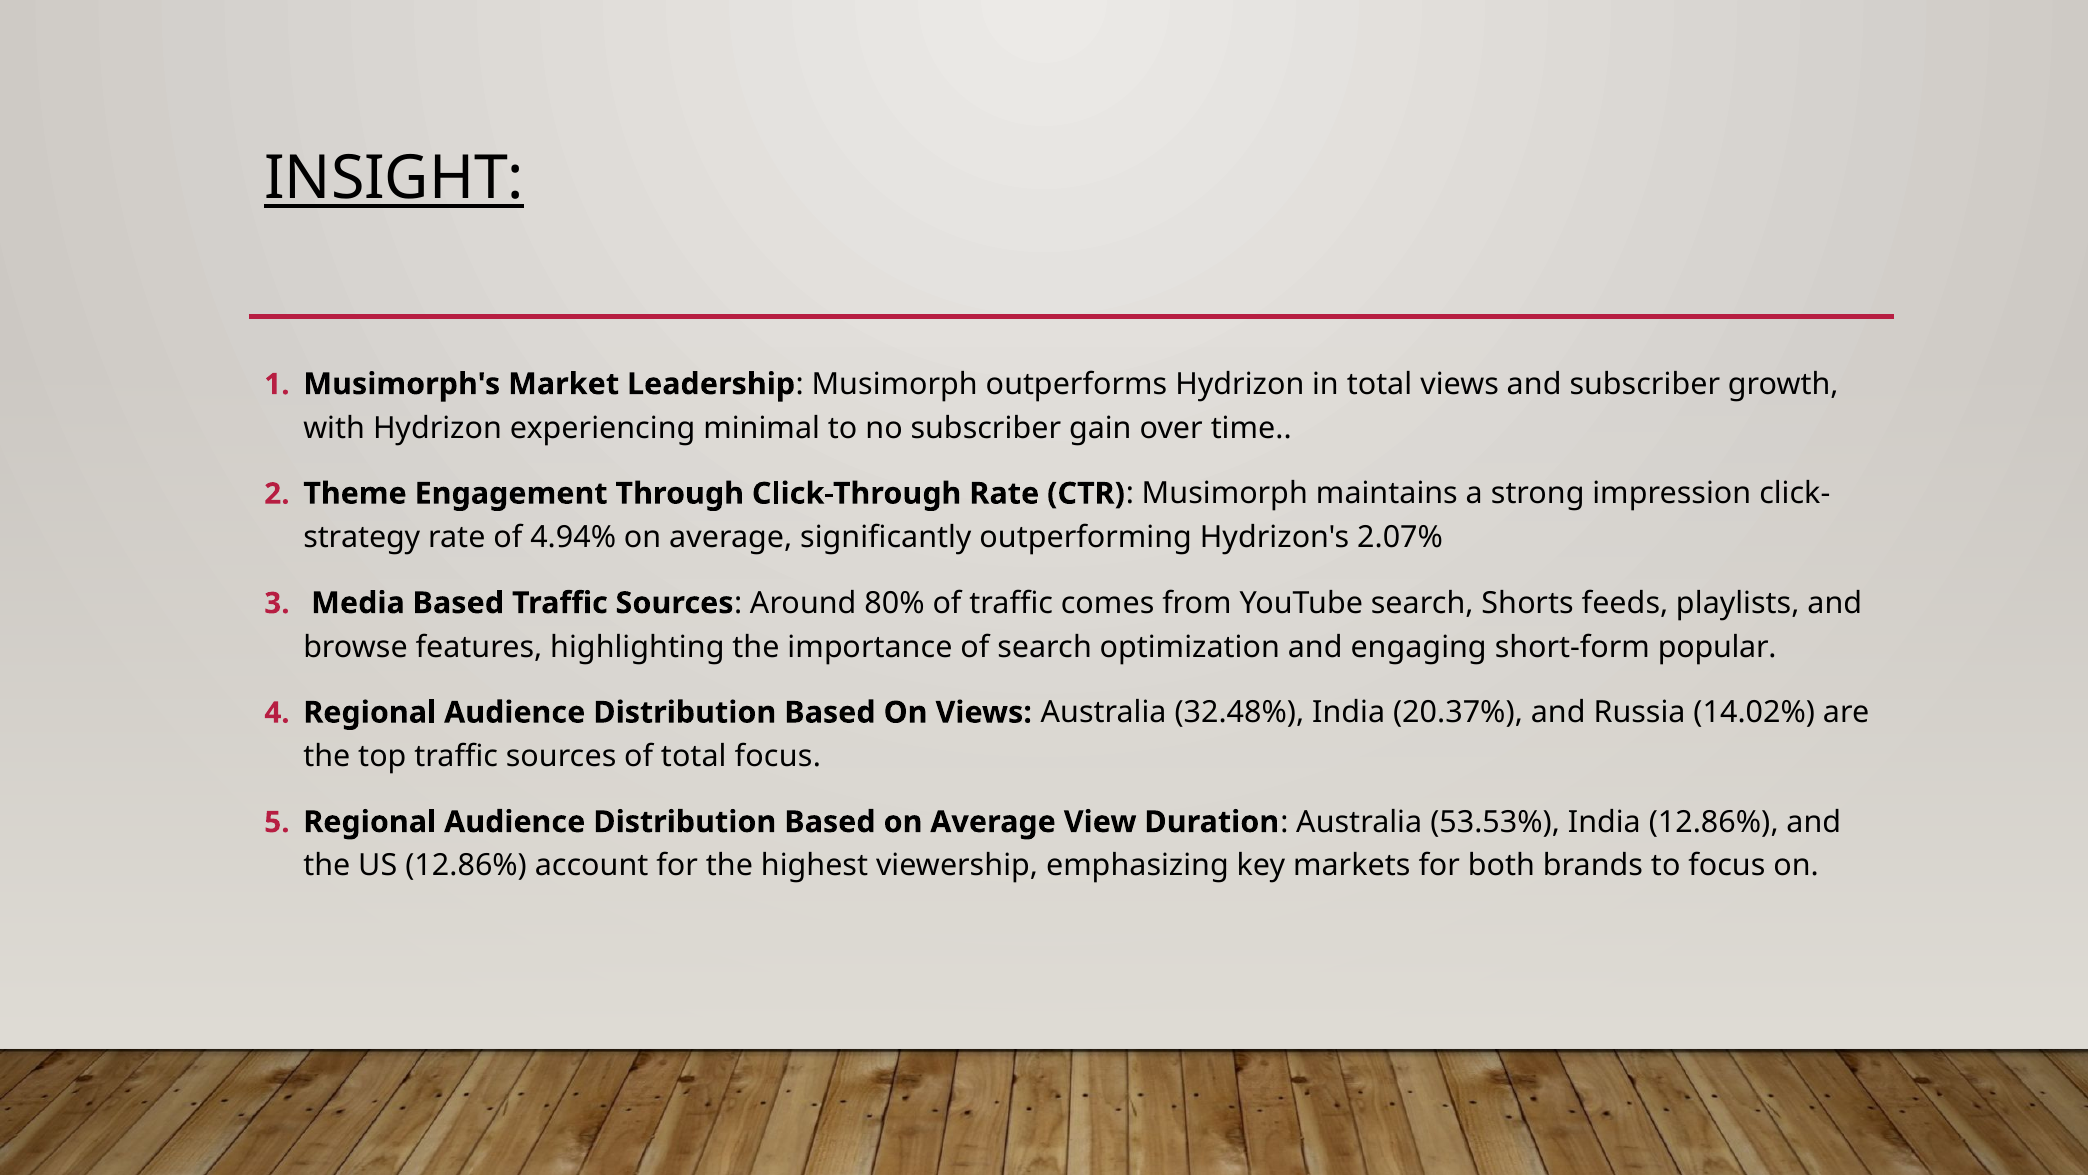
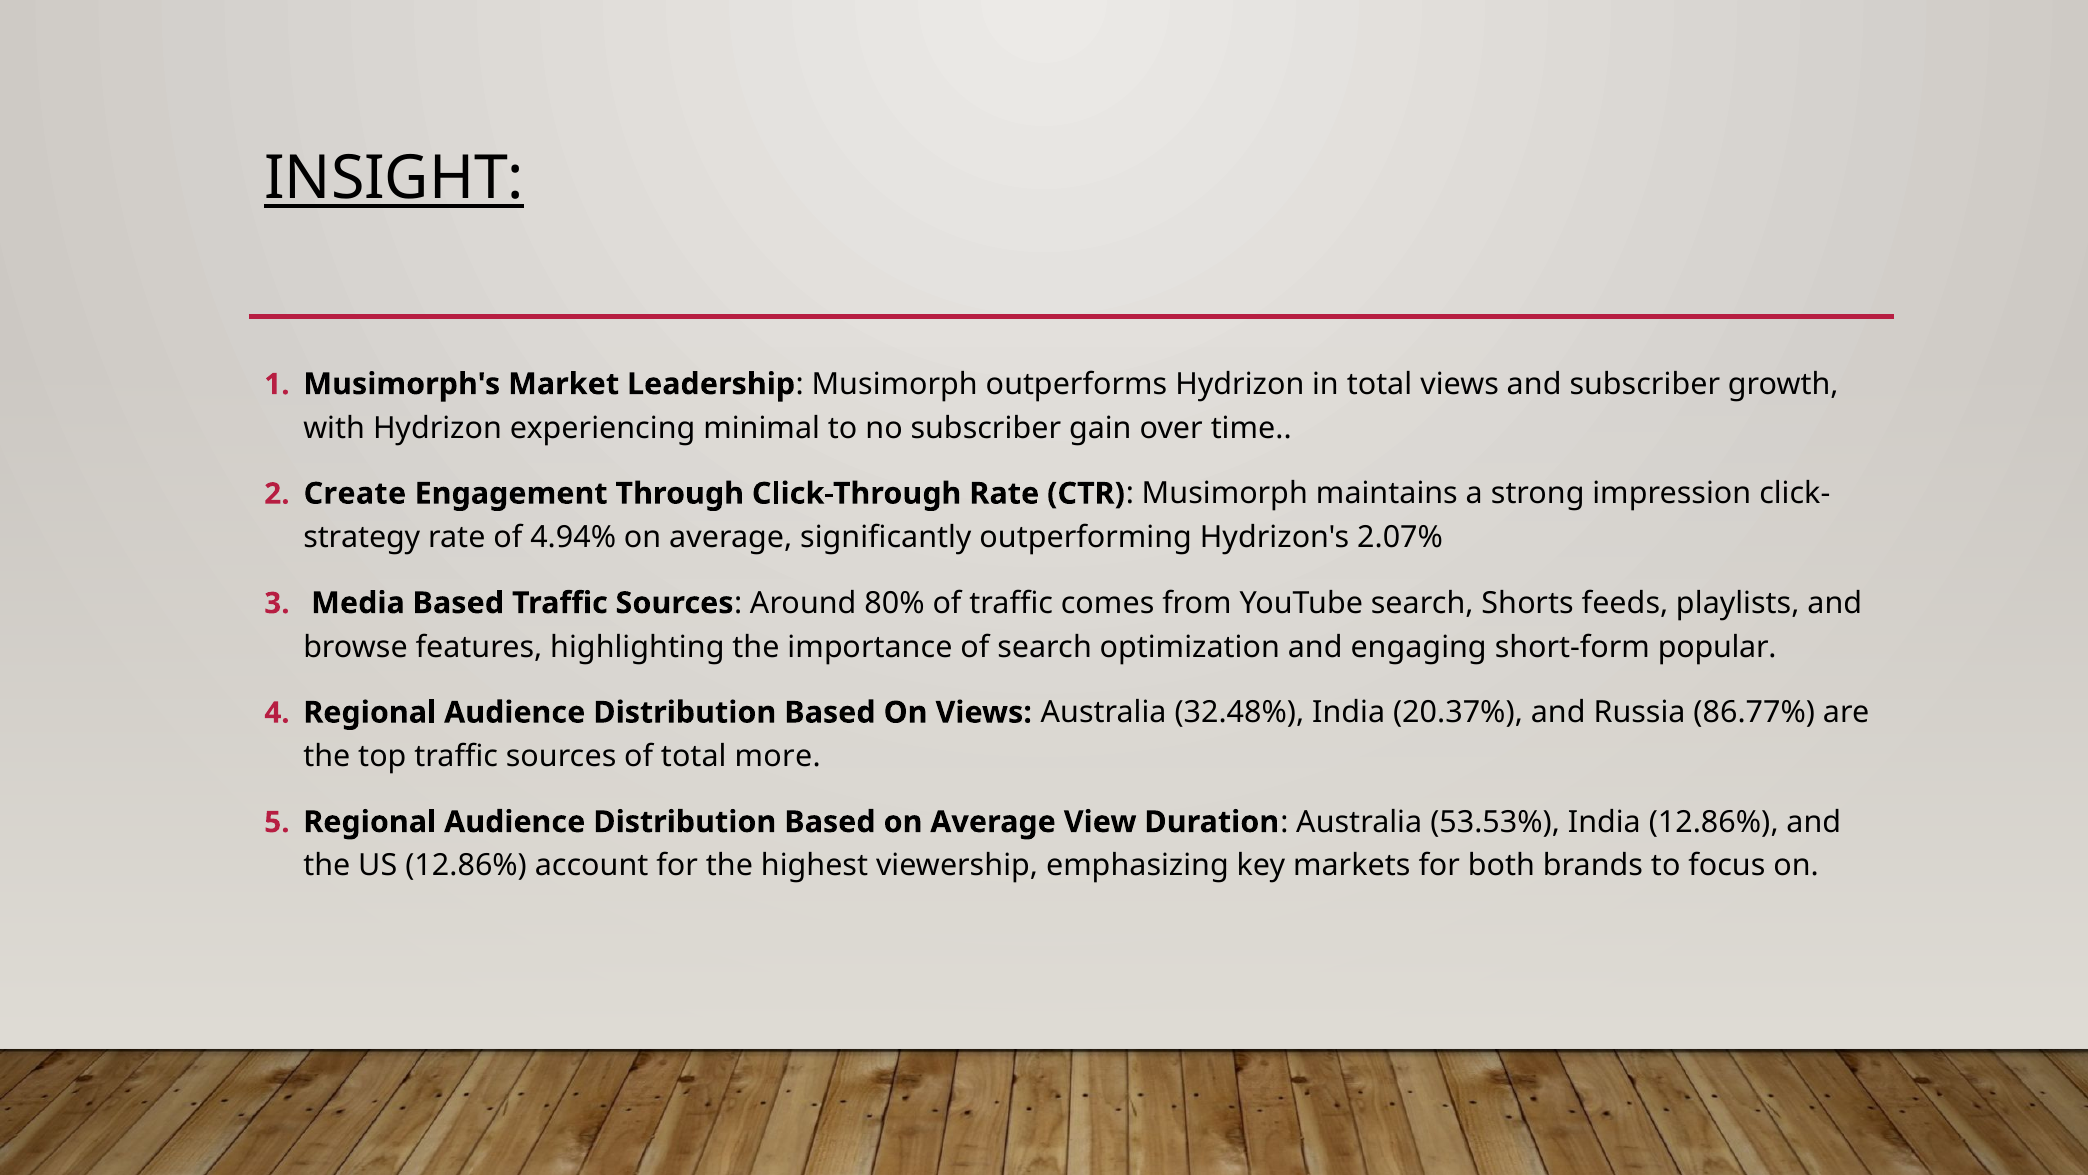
Theme: Theme -> Create
14.02%: 14.02% -> 86.77%
total focus: focus -> more
